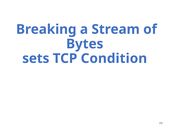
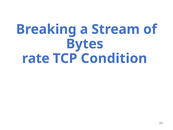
sets: sets -> rate
